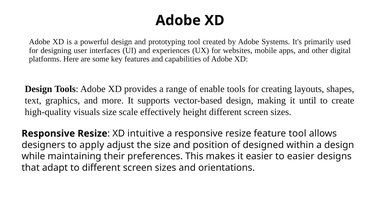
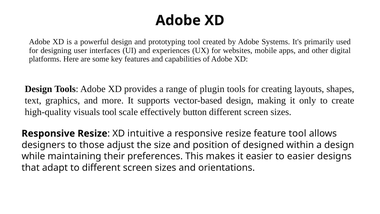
enable: enable -> plugin
until: until -> only
visuals size: size -> tool
height: height -> button
apply: apply -> those
